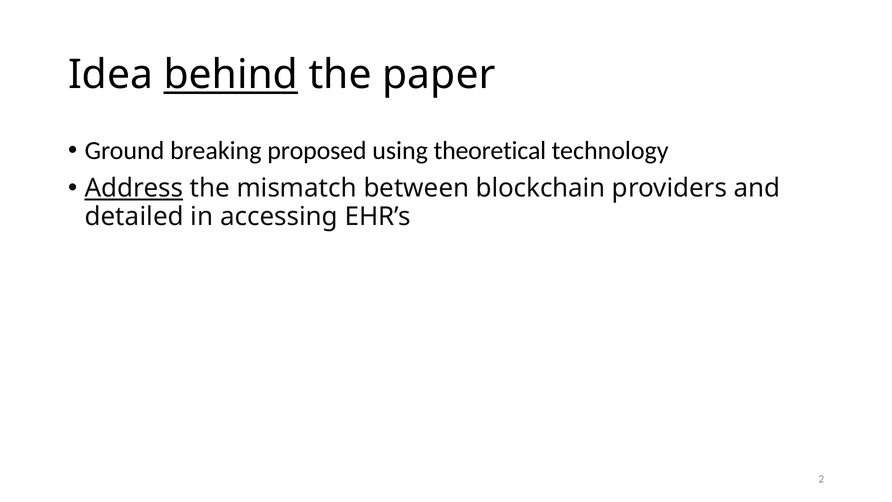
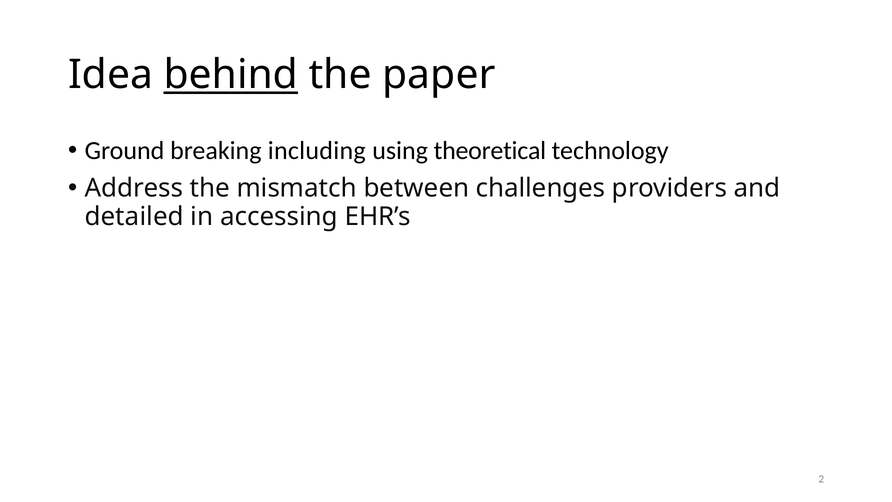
proposed: proposed -> including
Address underline: present -> none
blockchain: blockchain -> challenges
